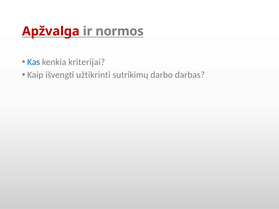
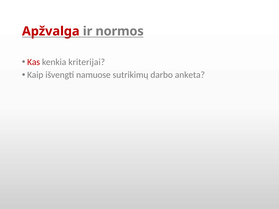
Kas colour: blue -> red
užtikrinti: užtikrinti -> namuose
darbas: darbas -> anketa
